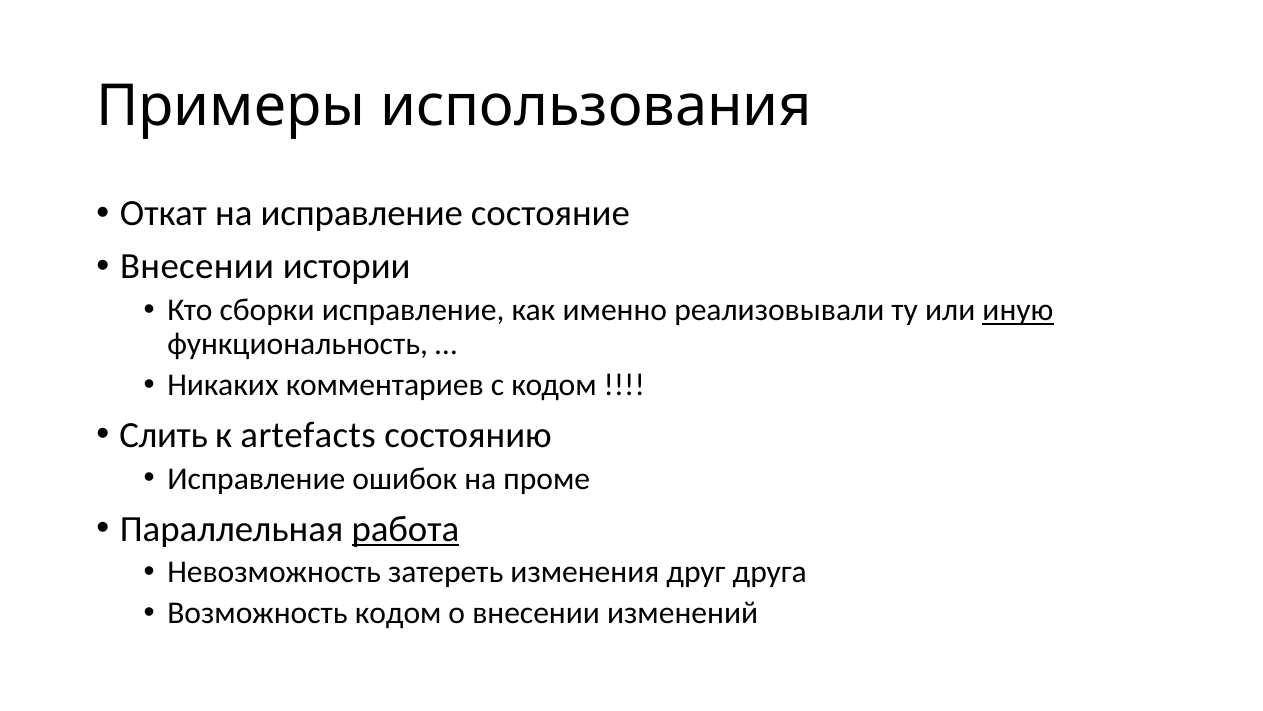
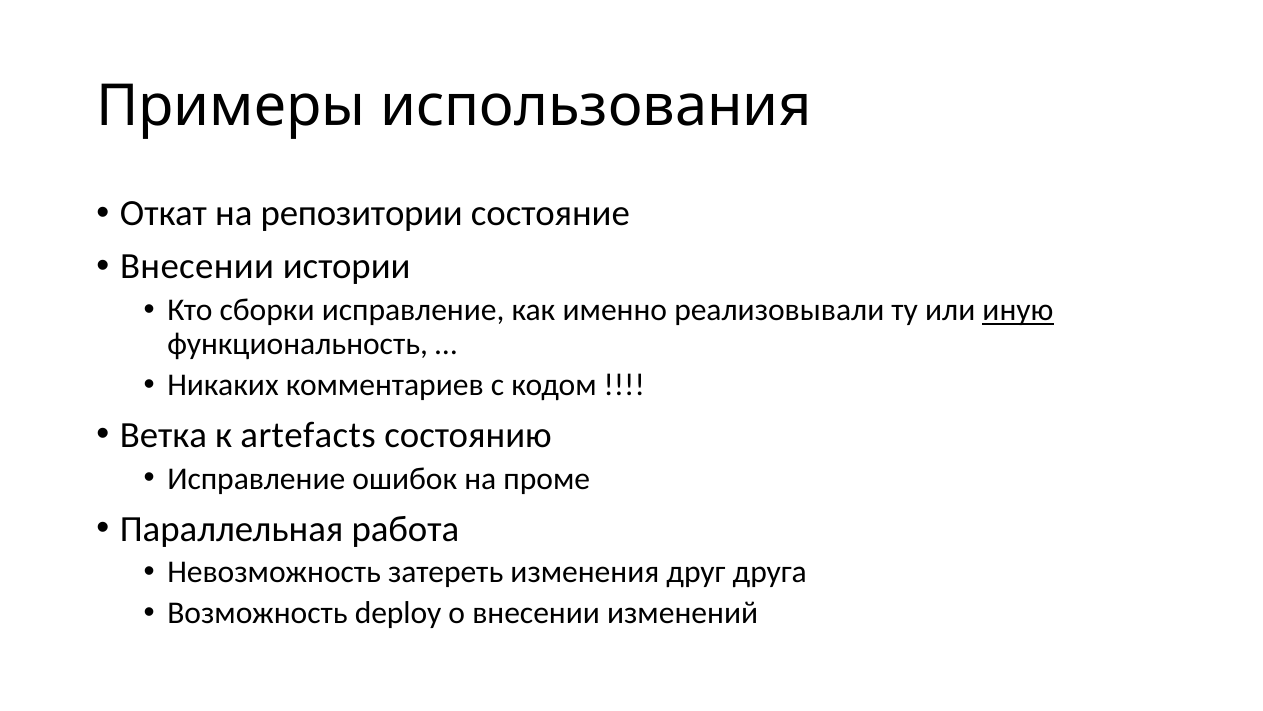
на исправление: исправление -> репозитории
Слить: Слить -> Ветка
работа underline: present -> none
Возможность кодом: кодом -> deploy
